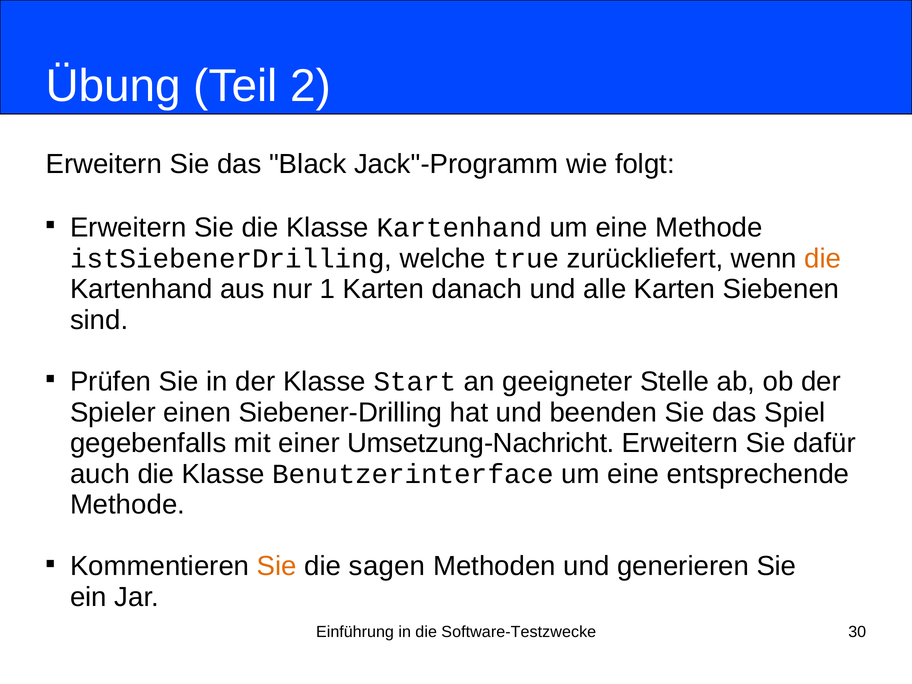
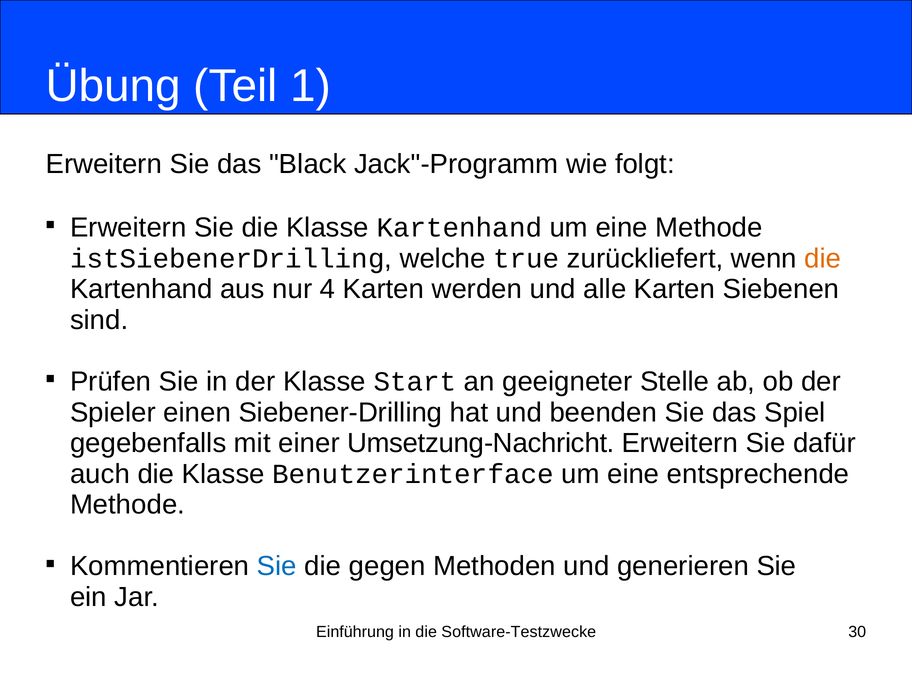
2: 2 -> 1
1: 1 -> 4
danach: danach -> werden
Sie at (277, 566) colour: orange -> blue
sagen: sagen -> gegen
